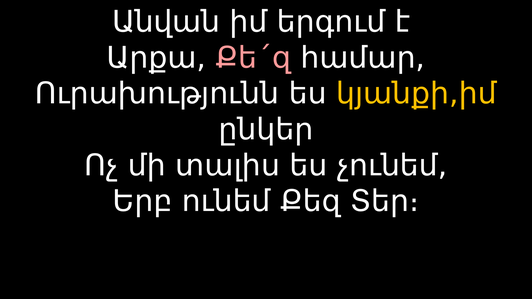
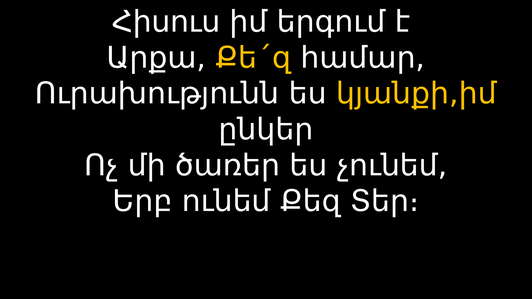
Անվան: Անվան -> Հիսուս
Քե´զ colour: pink -> yellow
տալիս: տալիս -> ծառեր
